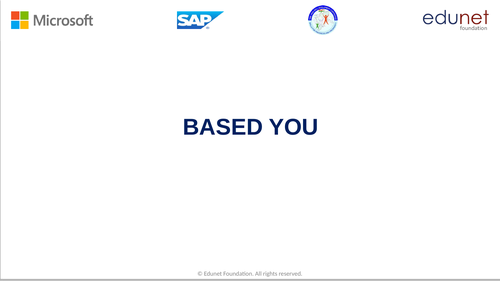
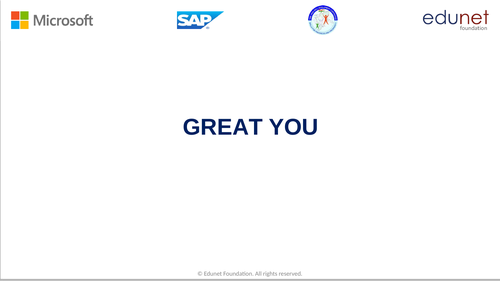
BASED: BASED -> GREAT
